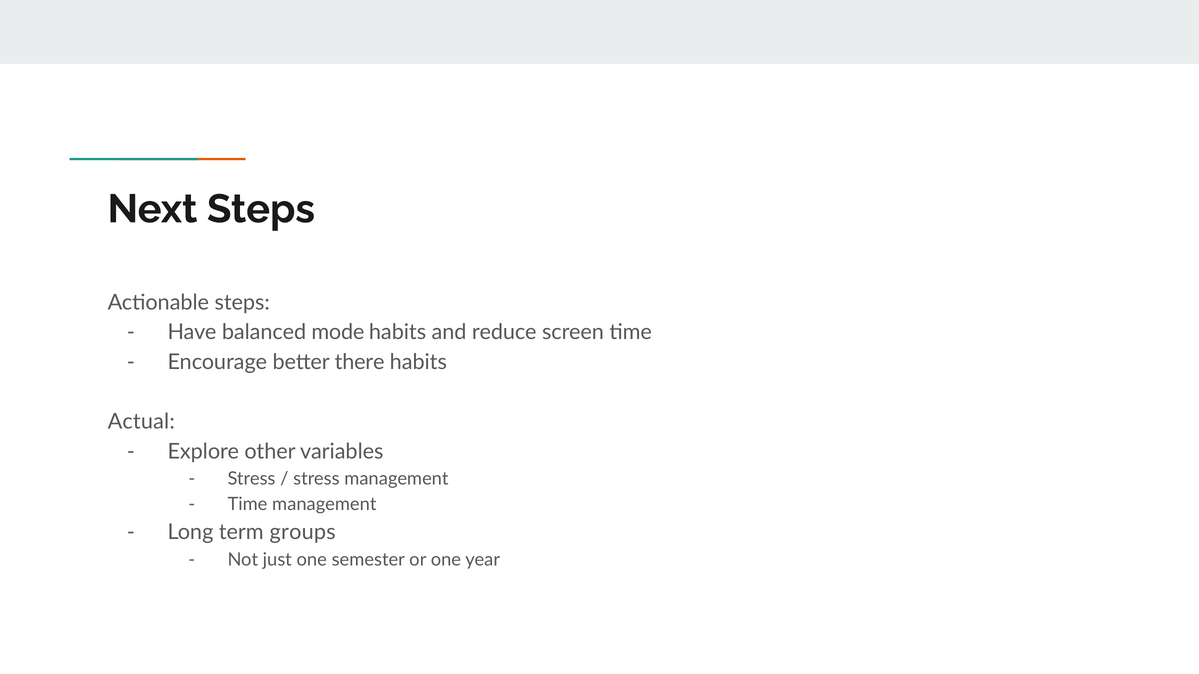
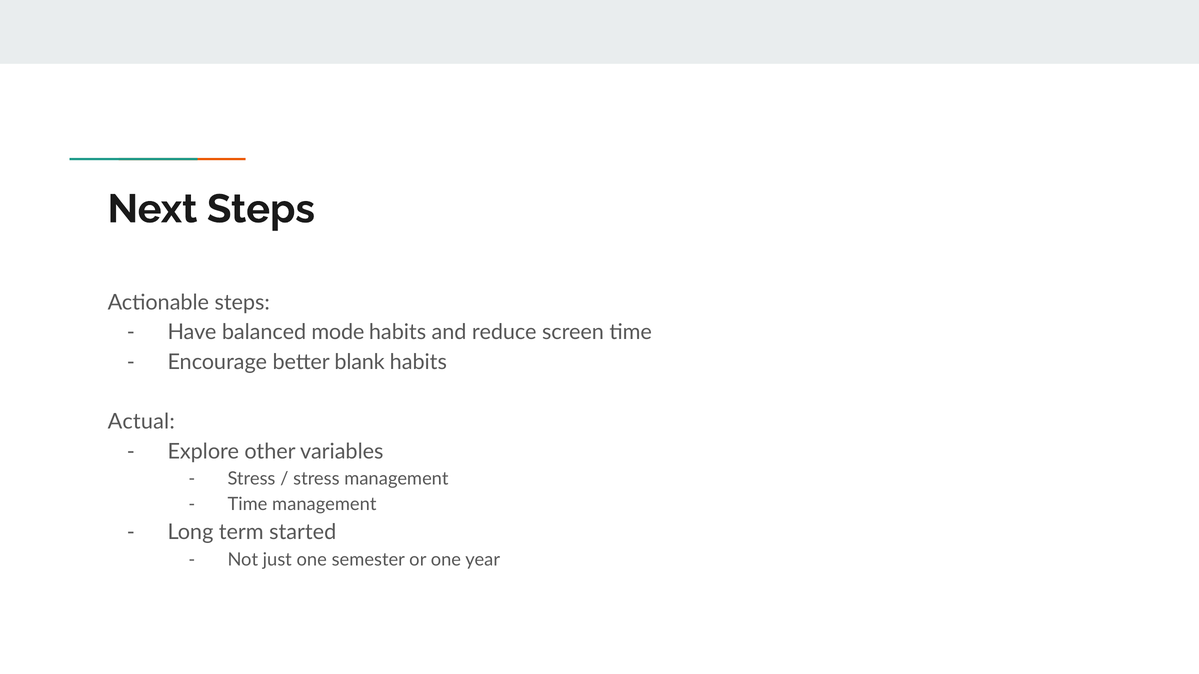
there: there -> blank
groups: groups -> started
